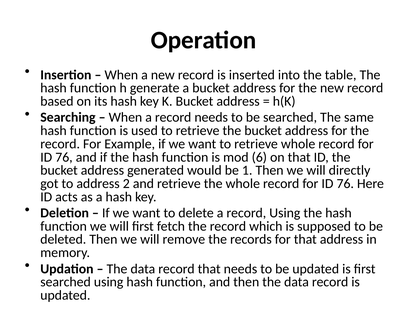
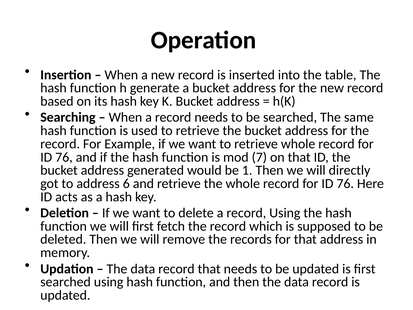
6: 6 -> 7
2: 2 -> 6
